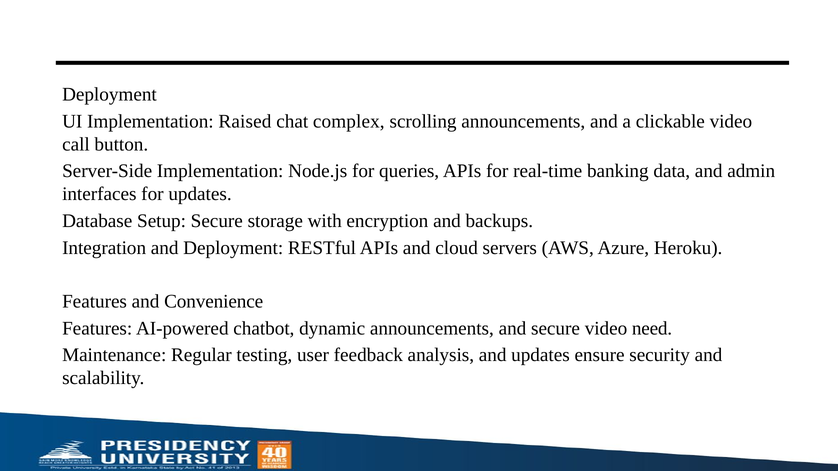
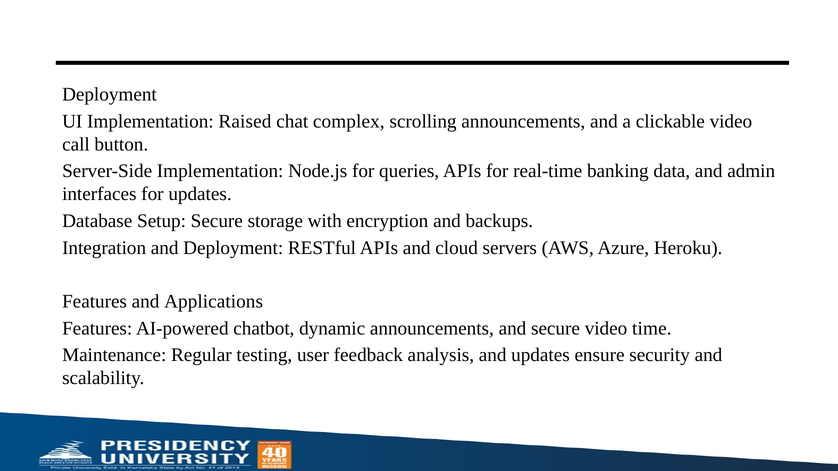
Convenience: Convenience -> Applications
need: need -> time
